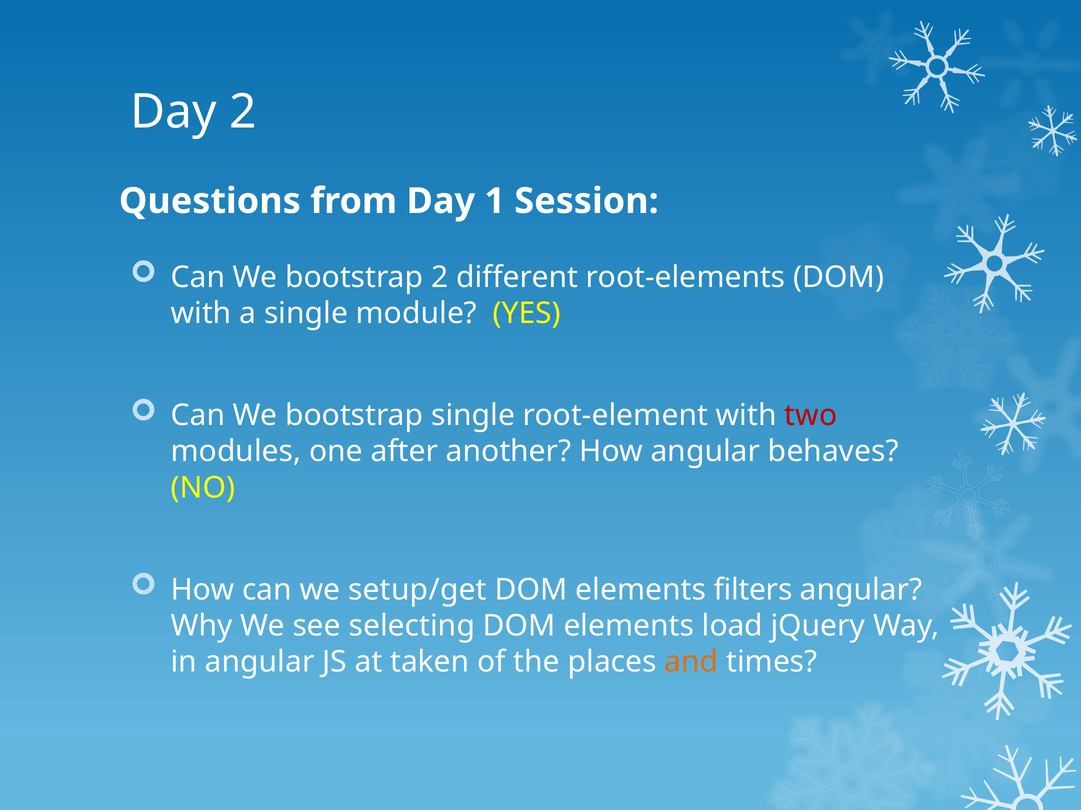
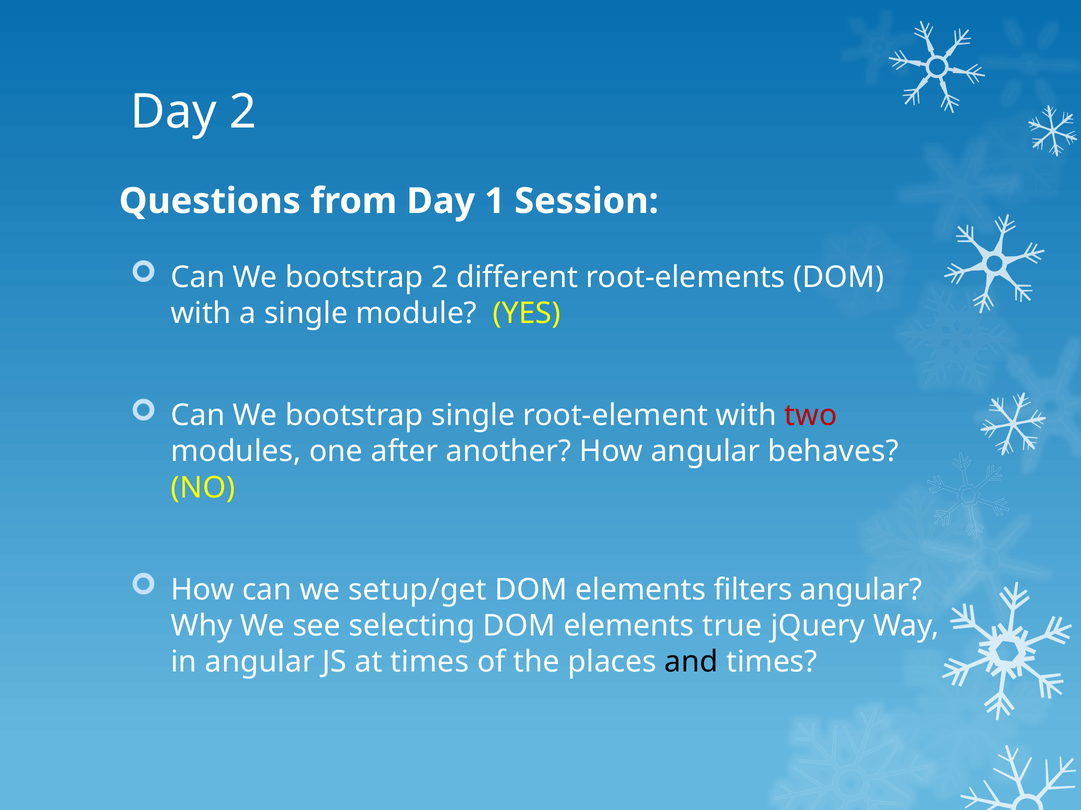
load: load -> true
at taken: taken -> times
and colour: orange -> black
